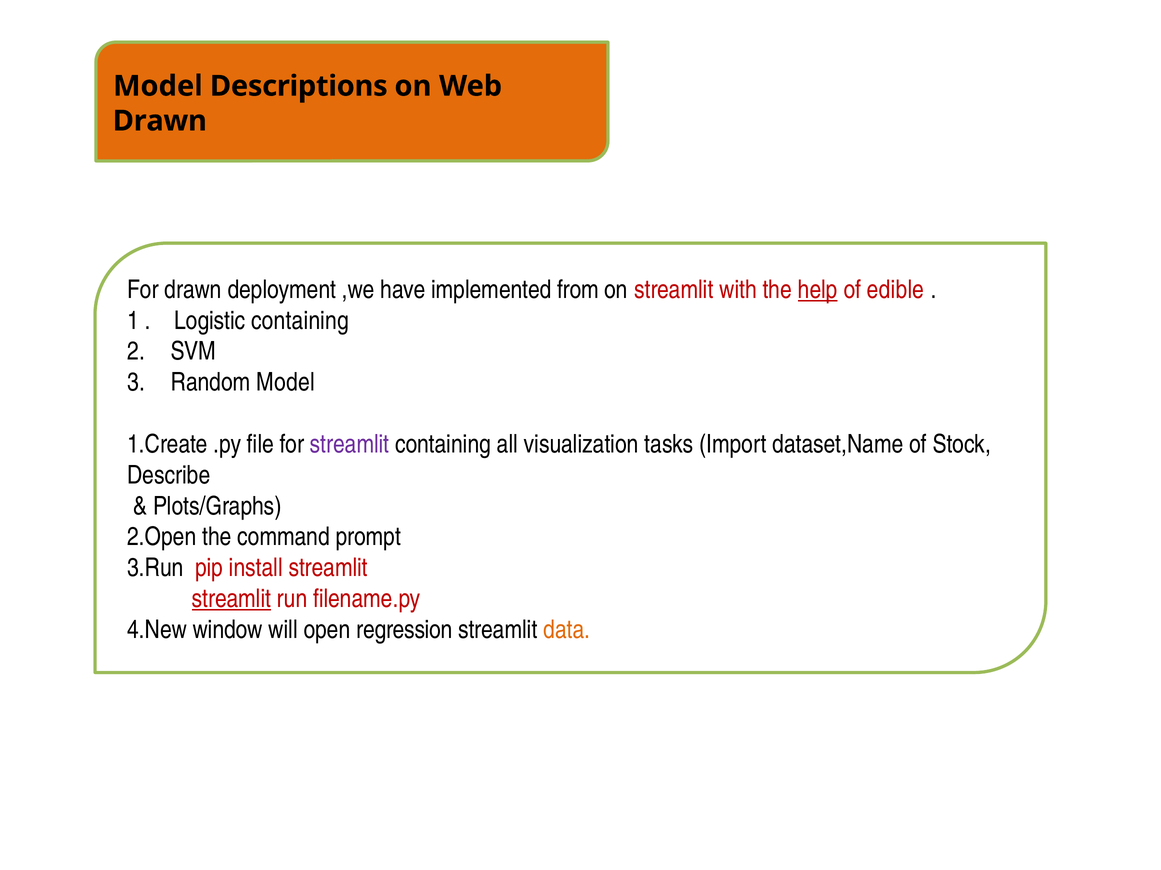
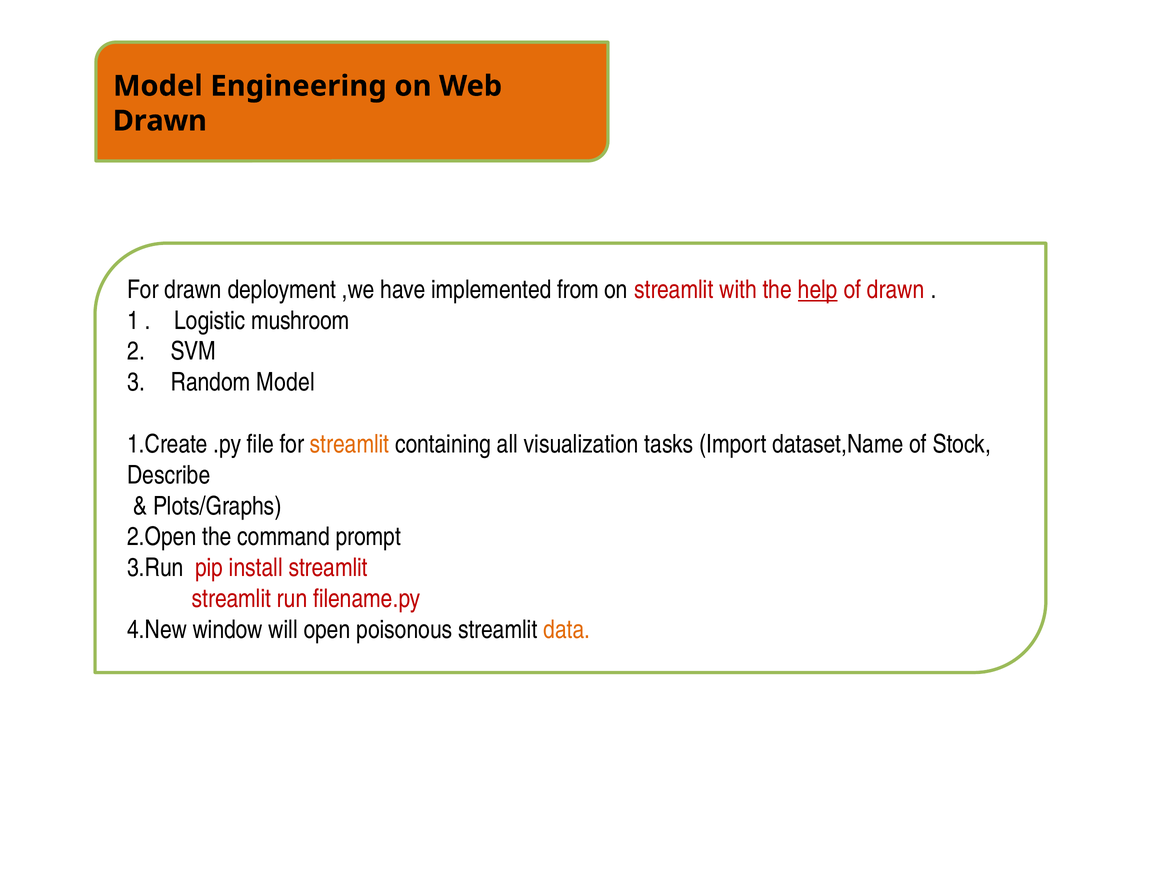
Descriptions: Descriptions -> Engineering
of edible: edible -> drawn
Logistic containing: containing -> mushroom
streamlit at (350, 445) colour: purple -> orange
streamlit at (231, 599) underline: present -> none
regression: regression -> poisonous
